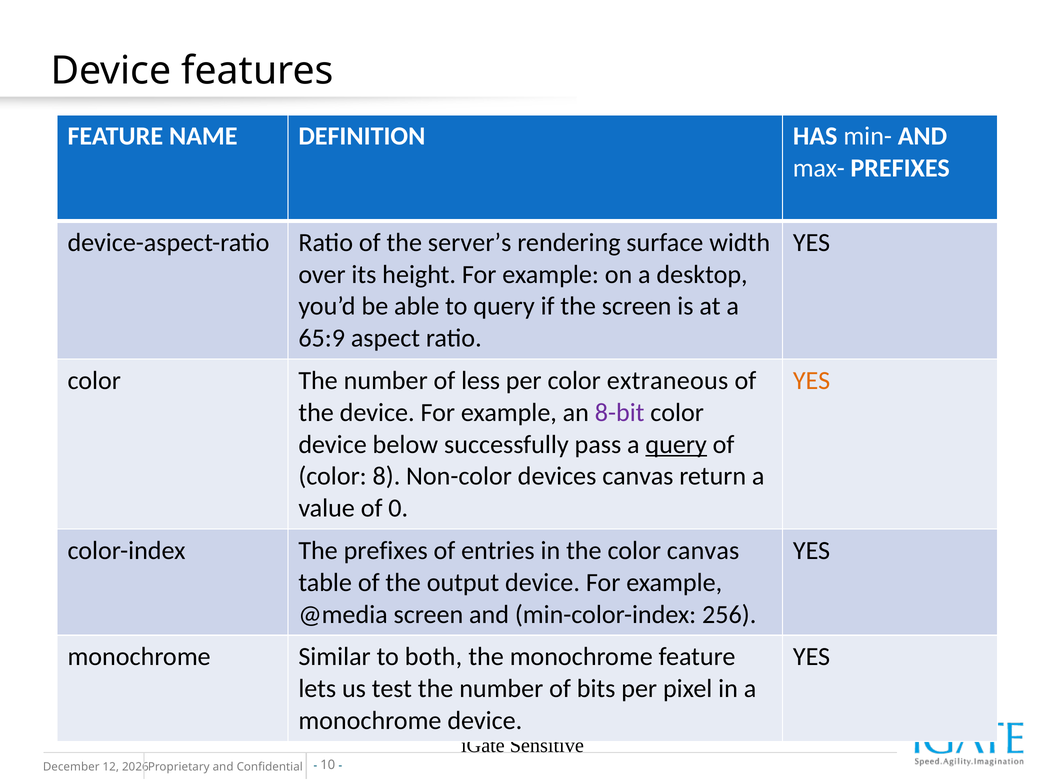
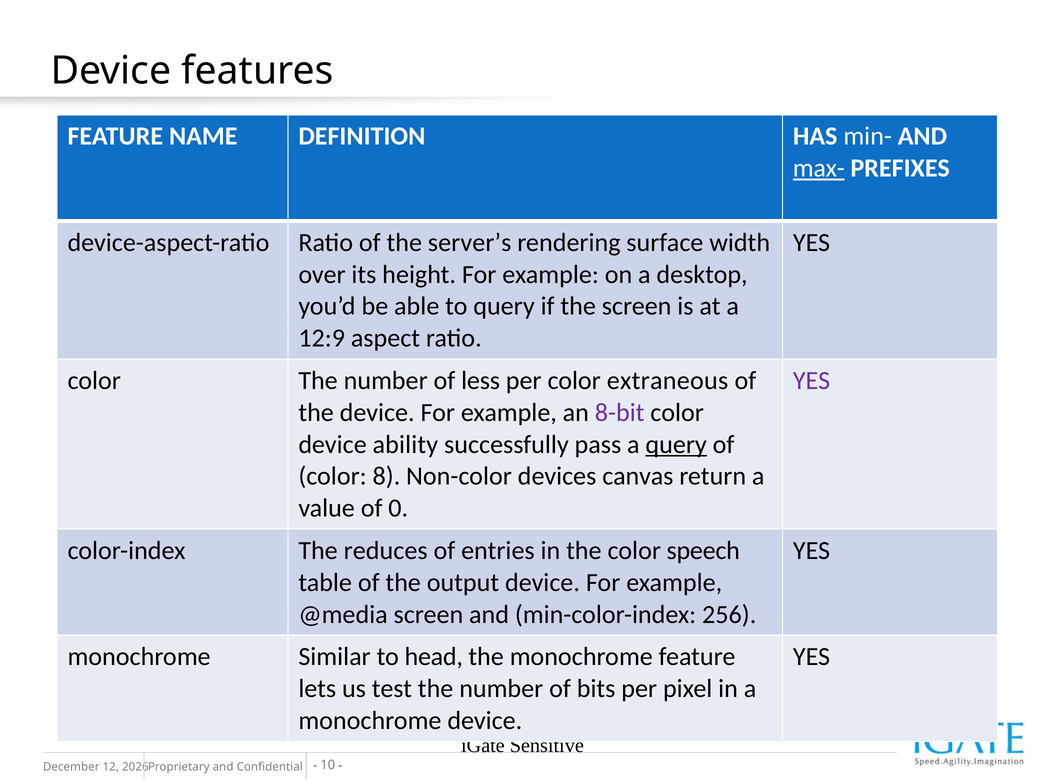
max- underline: none -> present
65:9: 65:9 -> 12:9
YES at (812, 380) colour: orange -> purple
below: below -> ability
The prefixes: prefixes -> reduces
color canvas: canvas -> speech
both: both -> head
